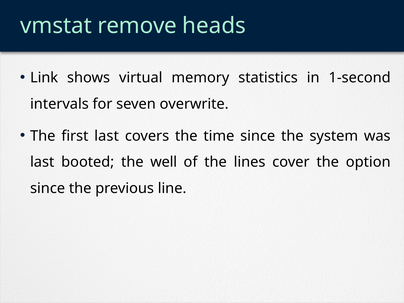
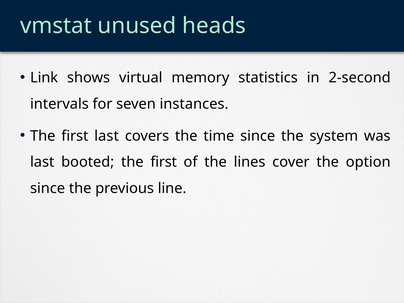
remove: remove -> unused
1-second: 1-second -> 2-second
overwrite: overwrite -> instances
booted the well: well -> first
